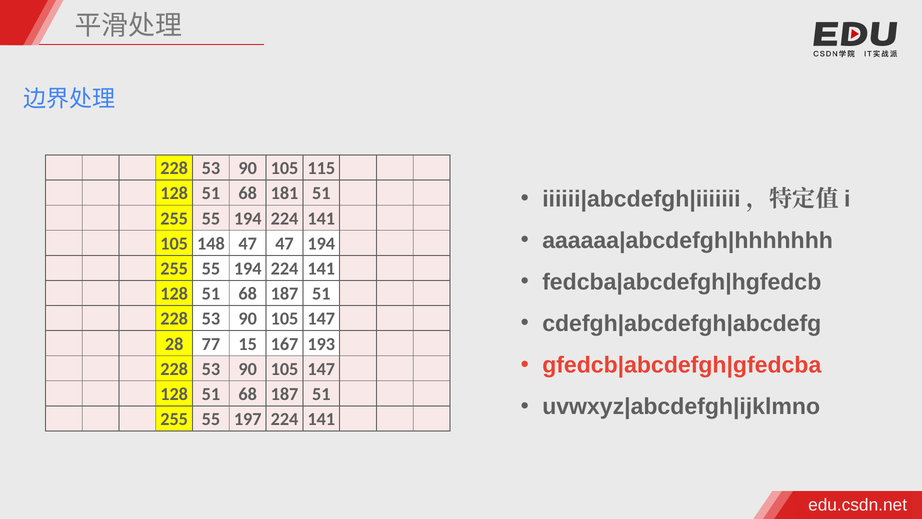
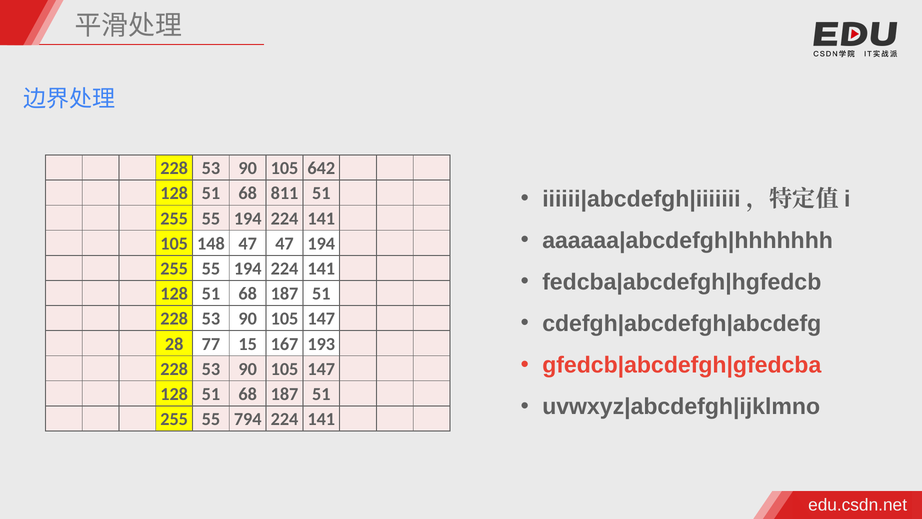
115: 115 -> 642
181: 181 -> 811
197: 197 -> 794
